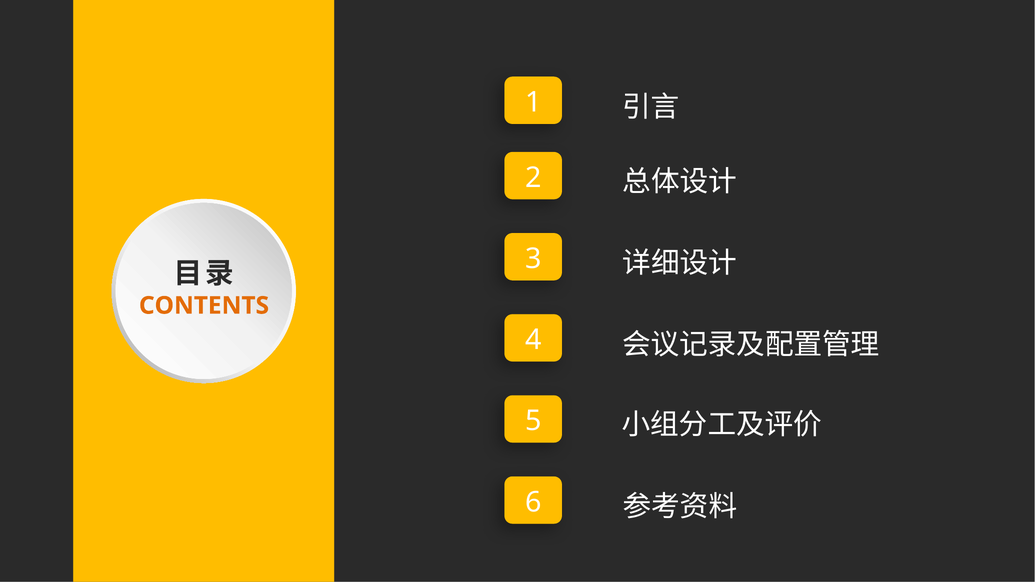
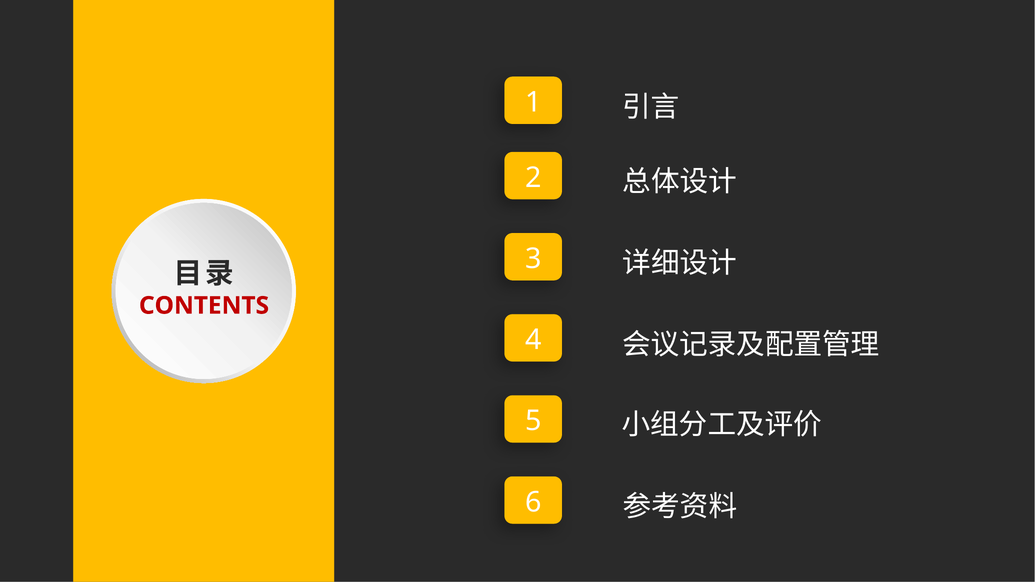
CONTENTS colour: orange -> red
